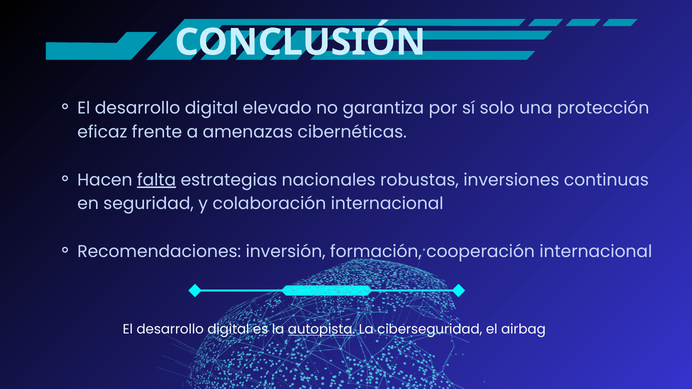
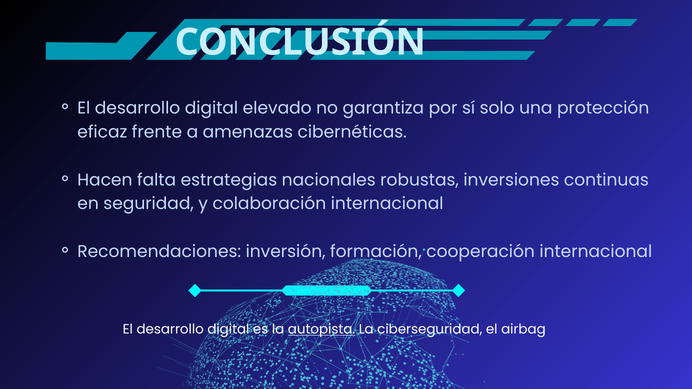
falta underline: present -> none
